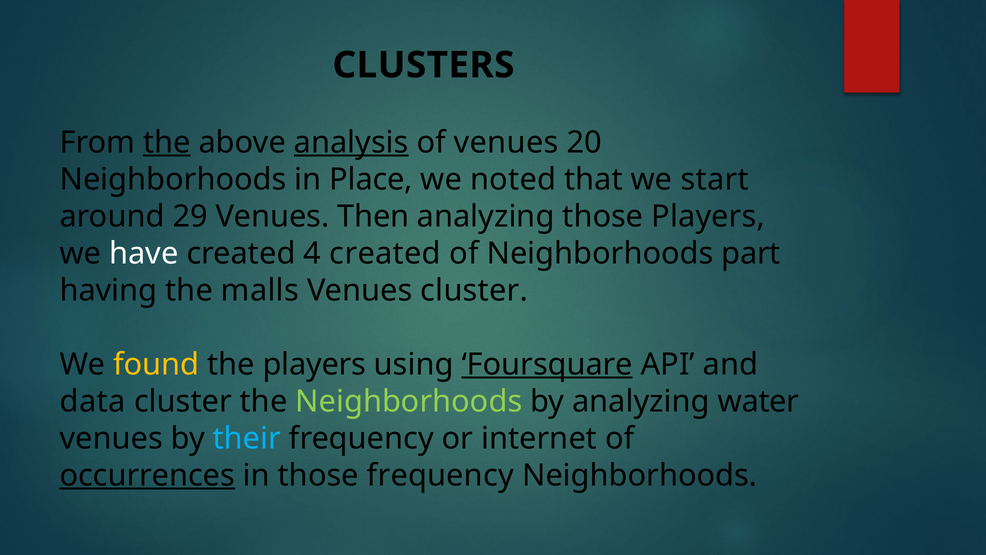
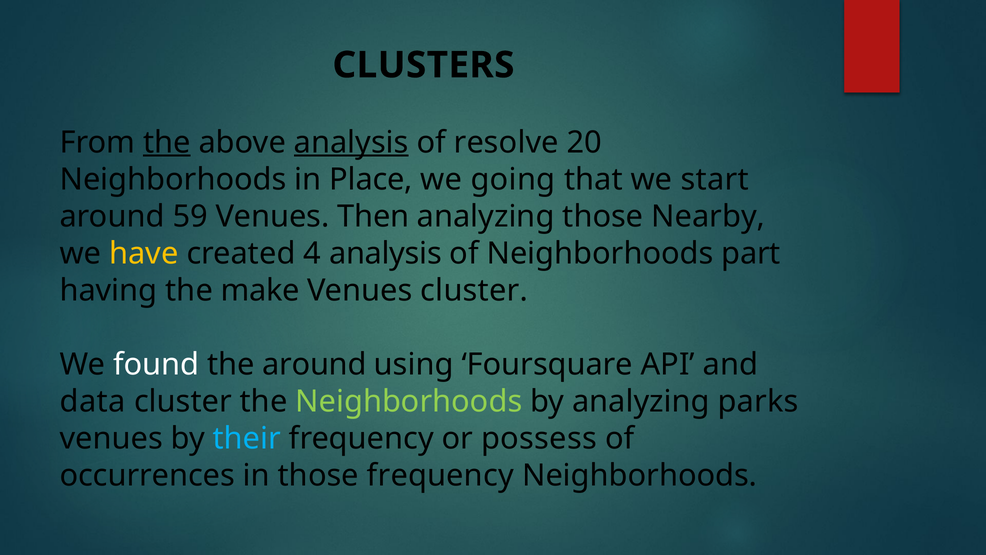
of venues: venues -> resolve
noted: noted -> going
29: 29 -> 59
those Players: Players -> Nearby
have colour: white -> yellow
4 created: created -> analysis
malls: malls -> make
found colour: yellow -> white
the players: players -> around
Foursquare underline: present -> none
water: water -> parks
internet: internet -> possess
occurrences underline: present -> none
